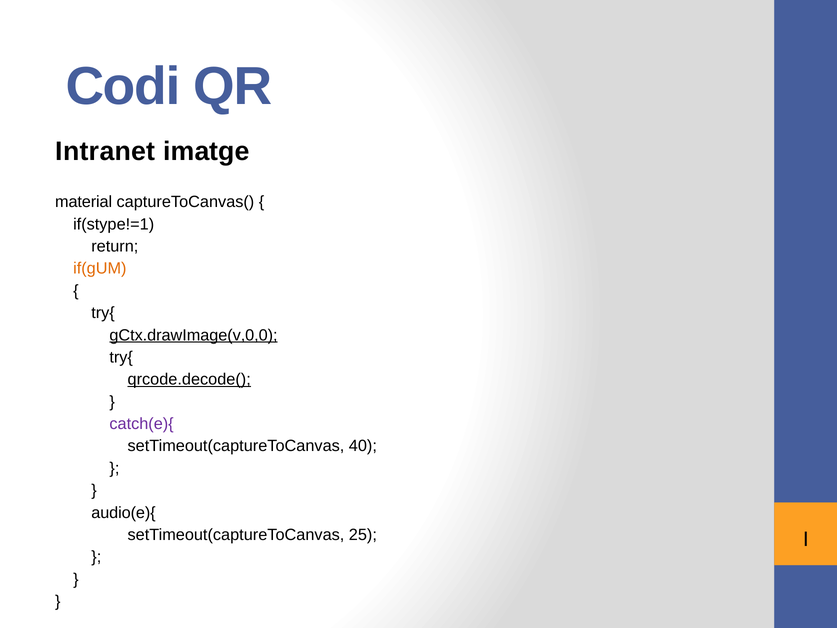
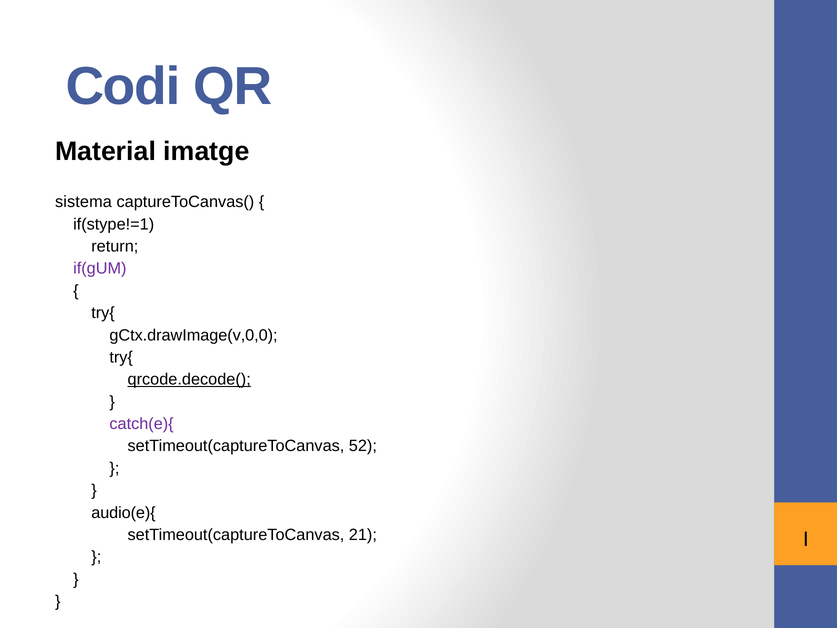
Intranet: Intranet -> Material
material: material -> sistema
if(gUM colour: orange -> purple
gCtx.drawImage(v,0,0 underline: present -> none
40: 40 -> 52
25: 25 -> 21
